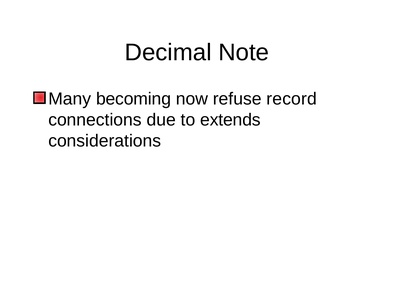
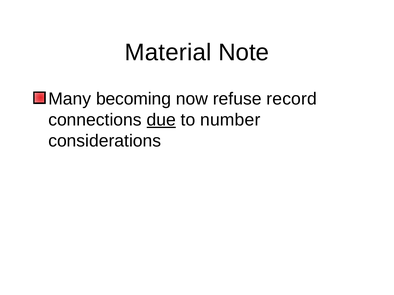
Decimal: Decimal -> Material
due underline: none -> present
extends: extends -> number
